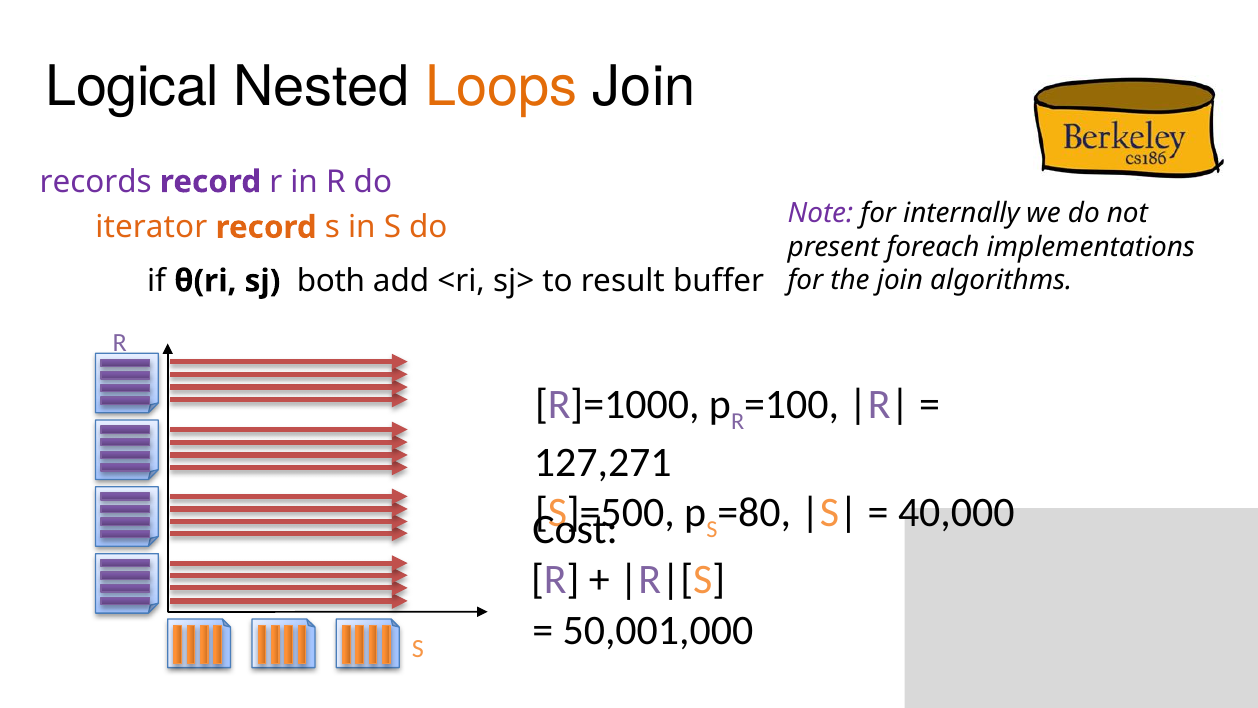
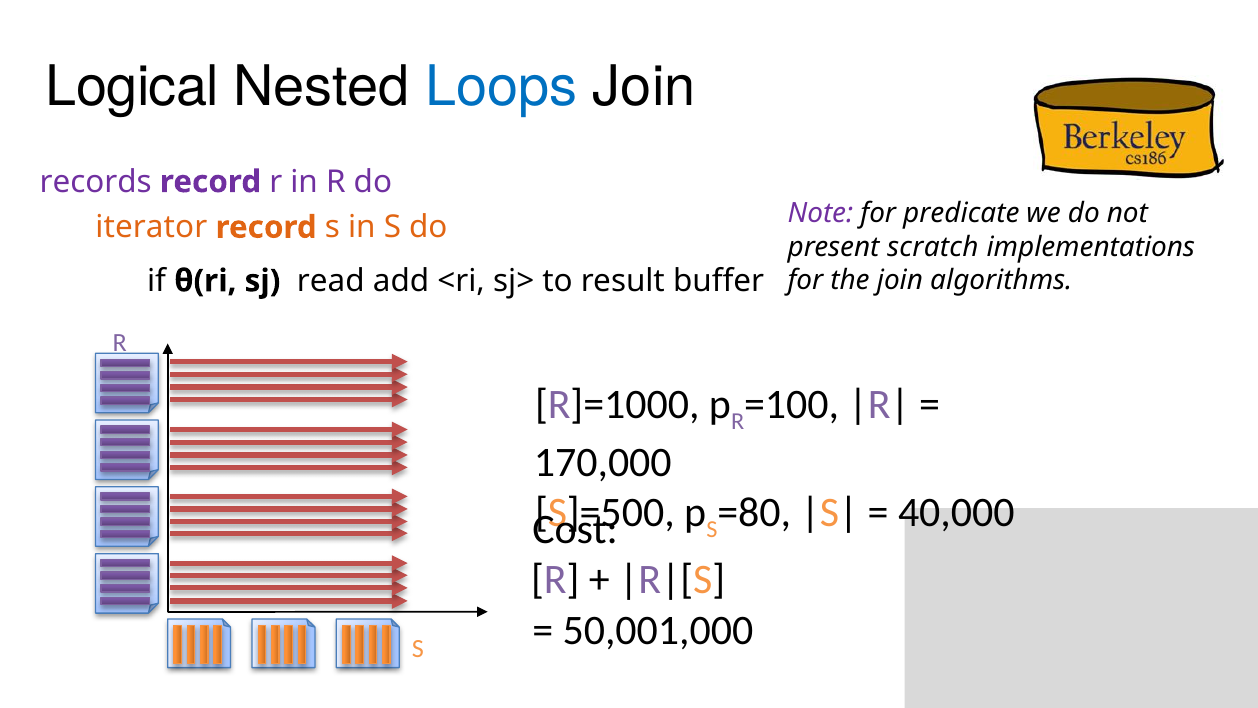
Loops colour: orange -> blue
internally: internally -> predicate
foreach: foreach -> scratch
both: both -> read
127,271: 127,271 -> 170,000
